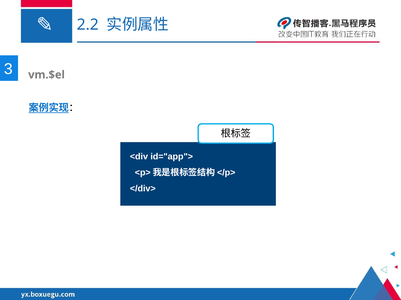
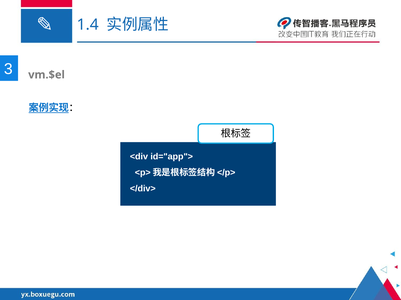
2.2: 2.2 -> 1.4
